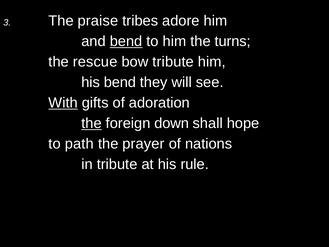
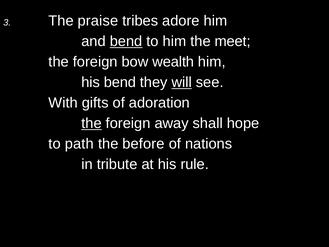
turns: turns -> meet
rescue at (95, 62): rescue -> foreign
bow tribute: tribute -> wealth
will underline: none -> present
With underline: present -> none
down: down -> away
prayer: prayer -> before
